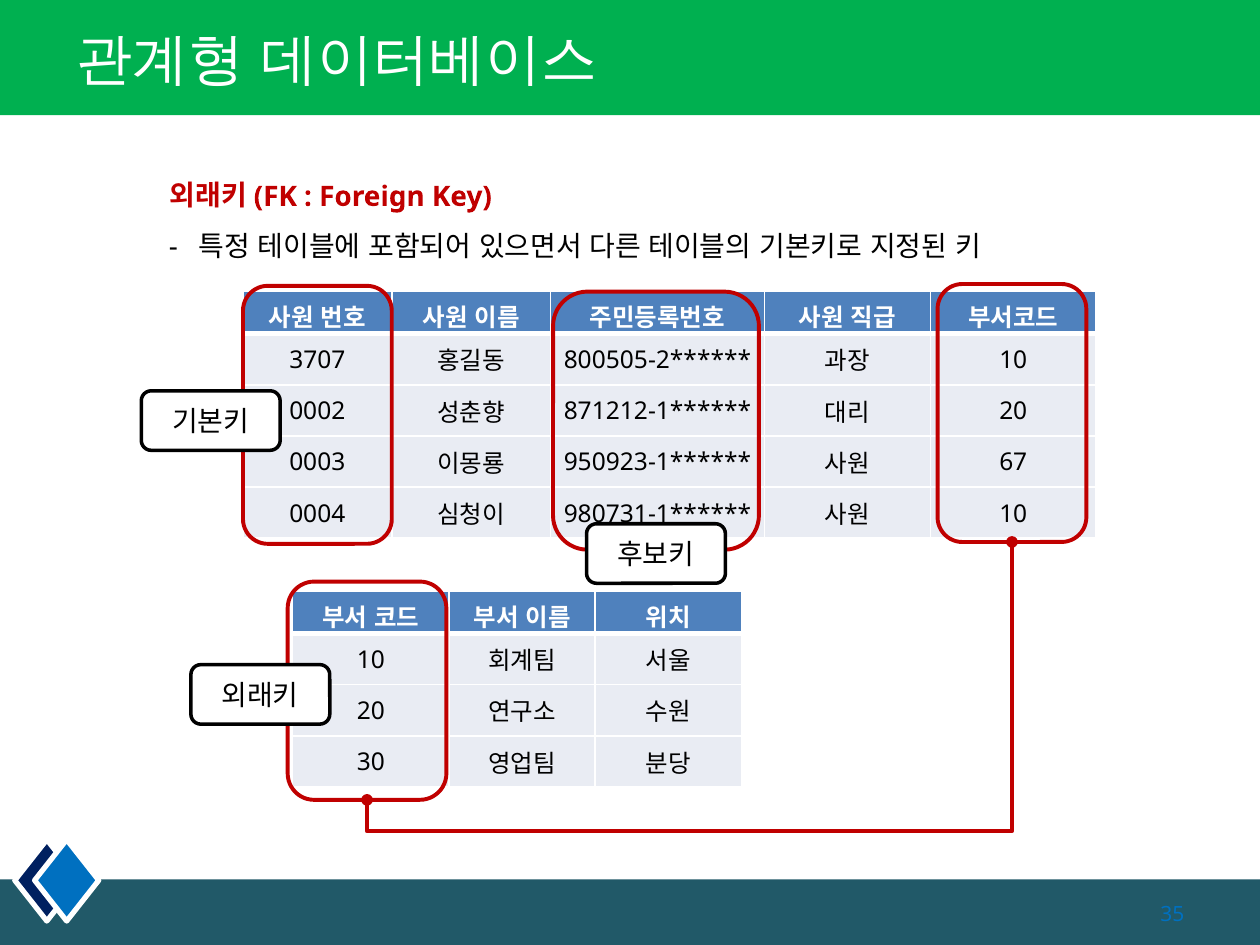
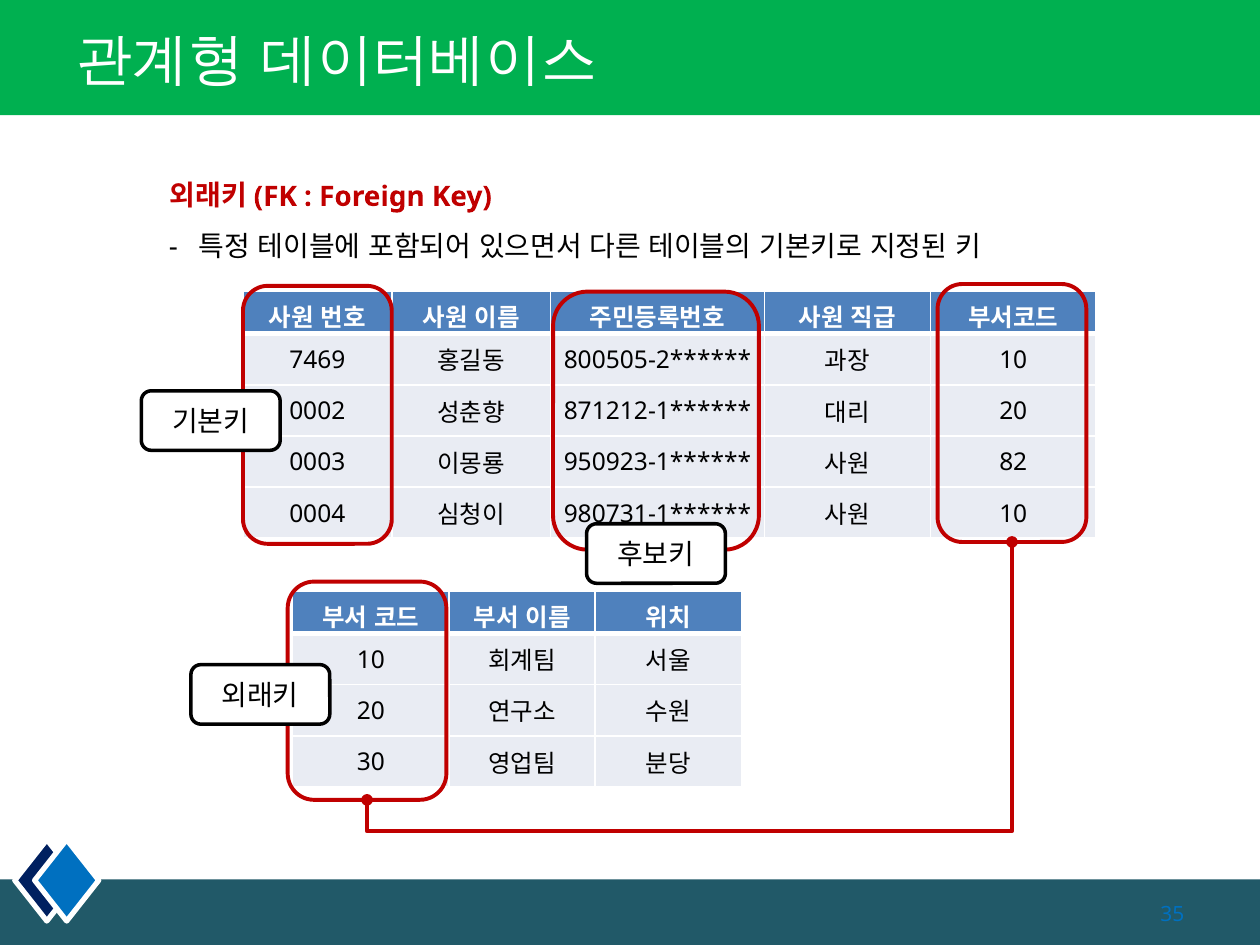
3707: 3707 -> 7469
67: 67 -> 82
